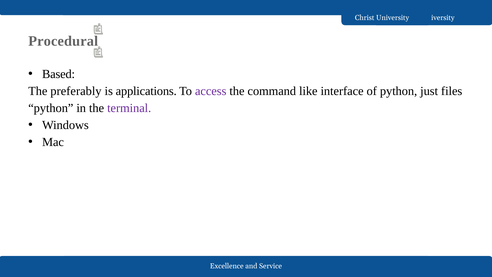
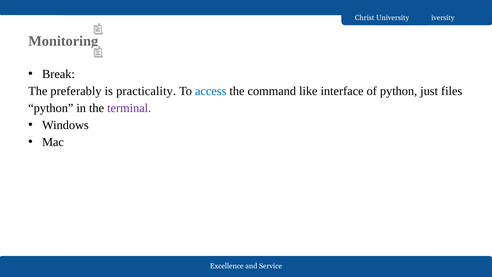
Procedural: Procedural -> Monitoring
Based: Based -> Break
applications: applications -> practicality
access colour: purple -> blue
